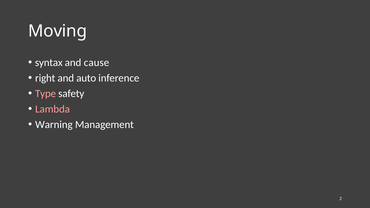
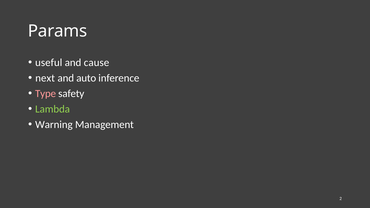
Moving: Moving -> Params
syntax: syntax -> useful
right: right -> next
Lambda colour: pink -> light green
